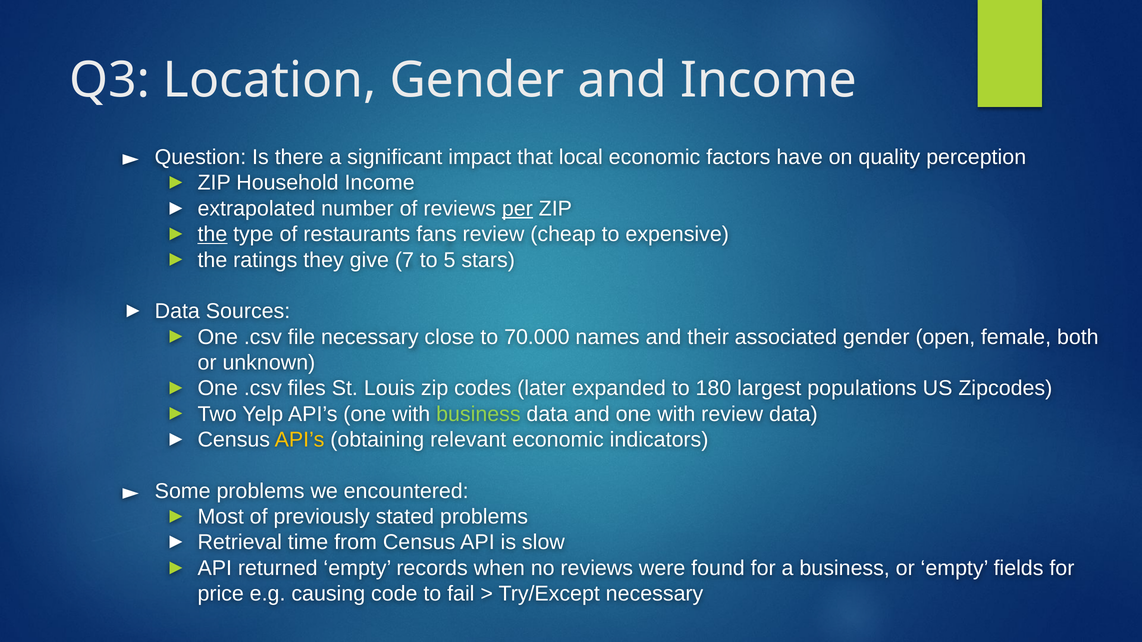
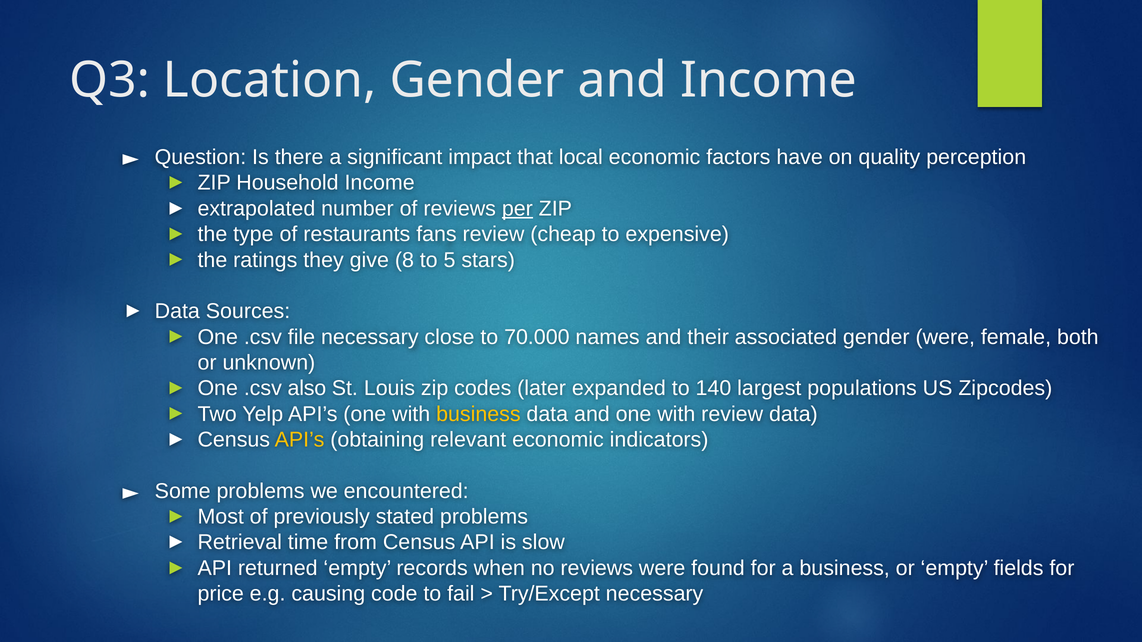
the at (212, 234) underline: present -> none
7: 7 -> 8
gender open: open -> were
files: files -> also
180: 180 -> 140
business at (478, 414) colour: light green -> yellow
